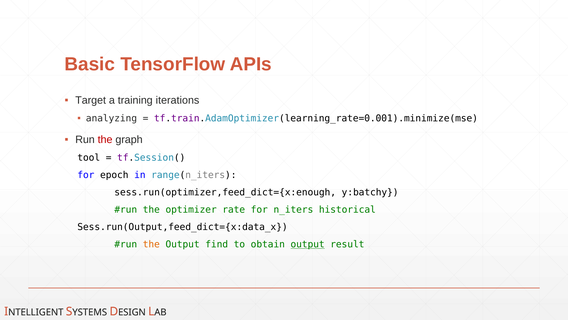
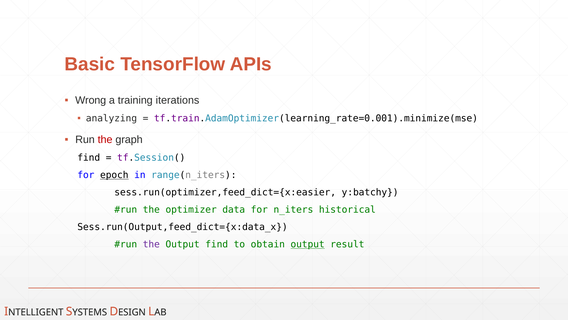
Target: Target -> Wrong
tool at (89, 158): tool -> find
epoch underline: none -> present
sess.run(optimizer,feed_dict={x:enough: sess.run(optimizer,feed_dict={x:enough -> sess.run(optimizer,feed_dict={x:easier
rate: rate -> data
the at (151, 244) colour: orange -> purple
